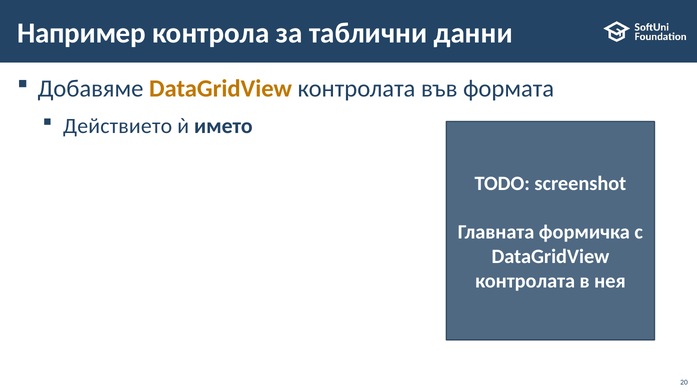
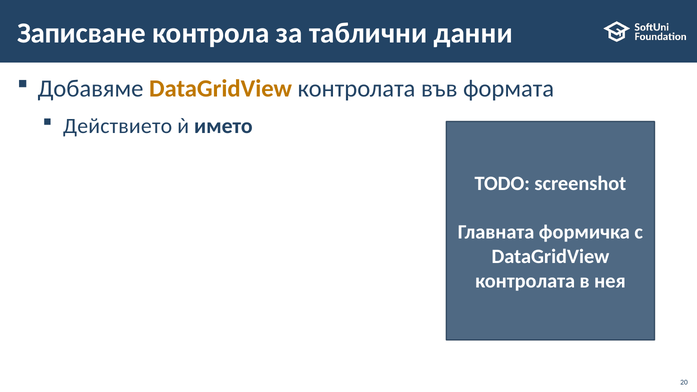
Например: Например -> Записване
